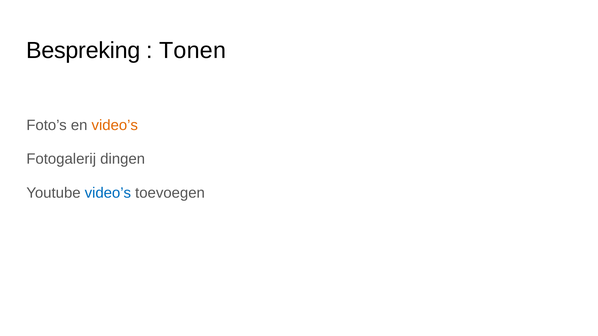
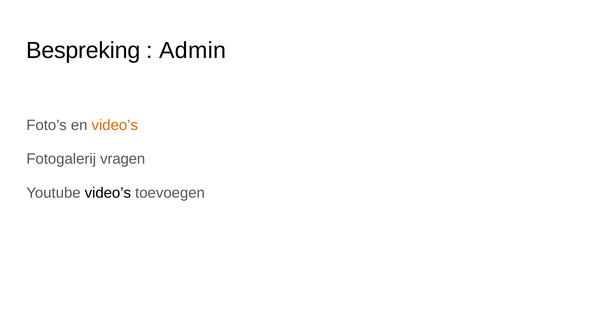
Tonen: Tonen -> Admin
dingen: dingen -> vragen
video’s at (108, 193) colour: blue -> black
